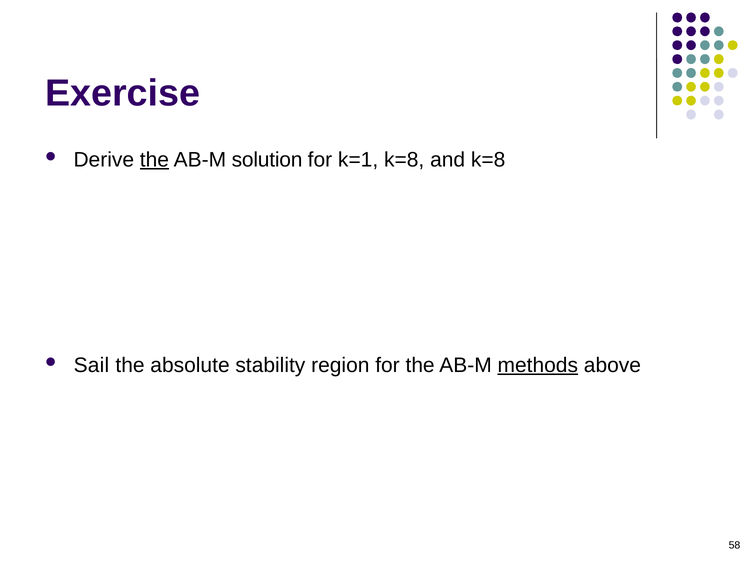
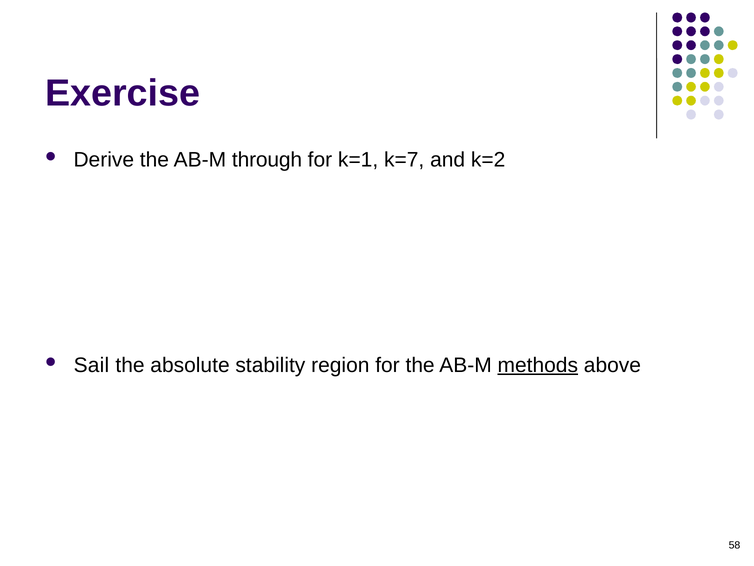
the at (154, 160) underline: present -> none
solution: solution -> through
k=1 k=8: k=8 -> k=7
and k=8: k=8 -> k=2
